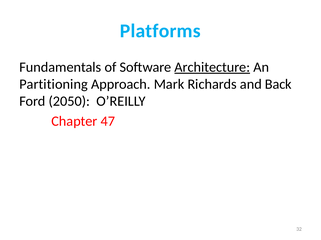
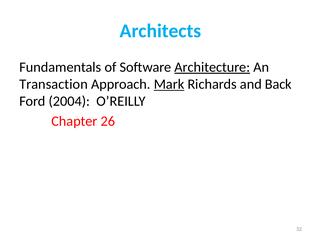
Platforms: Platforms -> Architects
Partitioning: Partitioning -> Transaction
Mark underline: none -> present
2050: 2050 -> 2004
47: 47 -> 26
